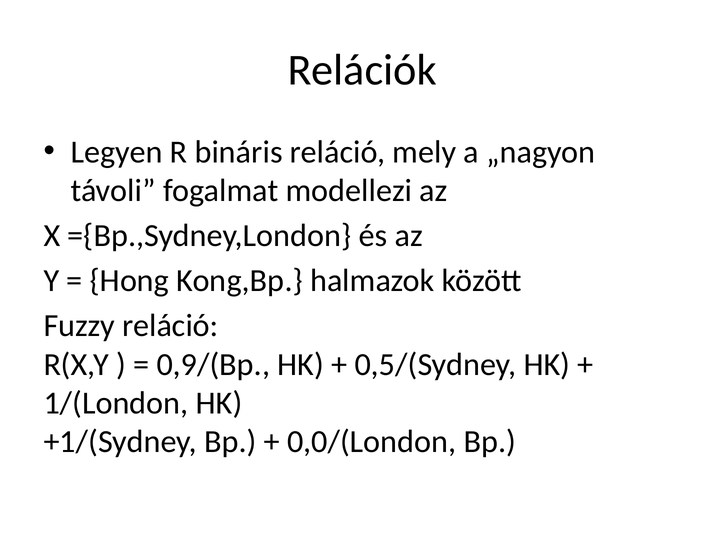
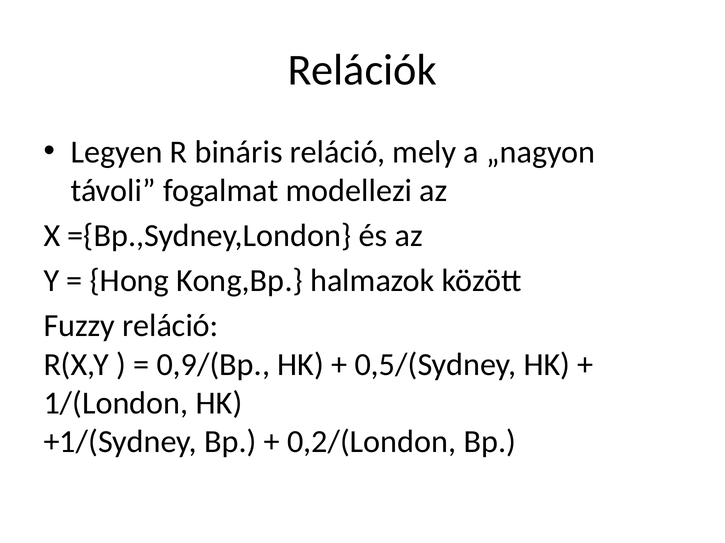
0,0/(London: 0,0/(London -> 0,2/(London
